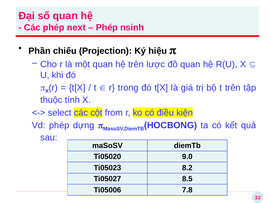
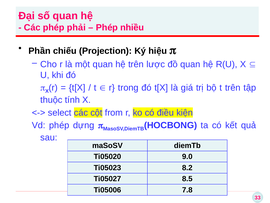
next: next -> phải
nsinh: nsinh -> nhiều
